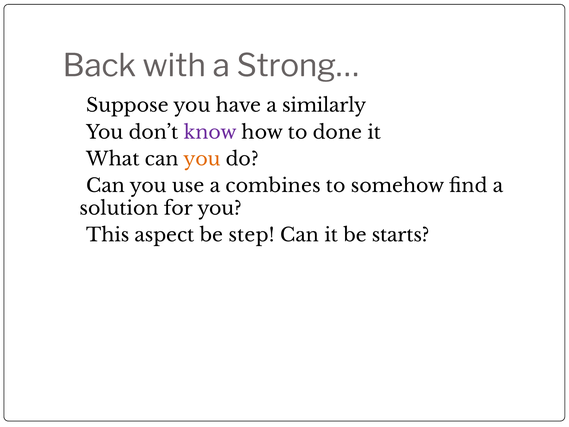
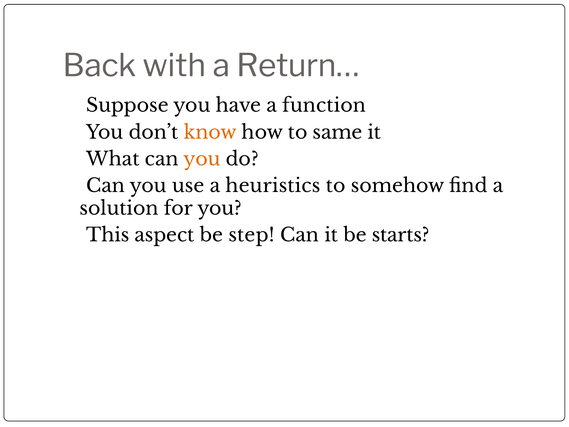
Strong…: Strong… -> Return…
similarly: similarly -> function
know colour: purple -> orange
done: done -> same
combines: combines -> heuristics
